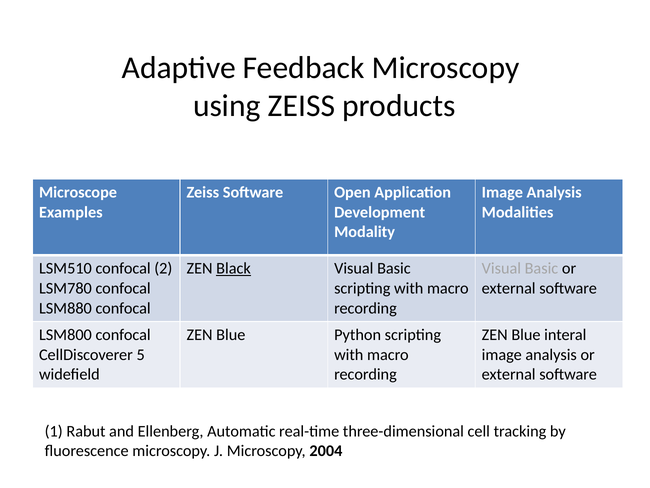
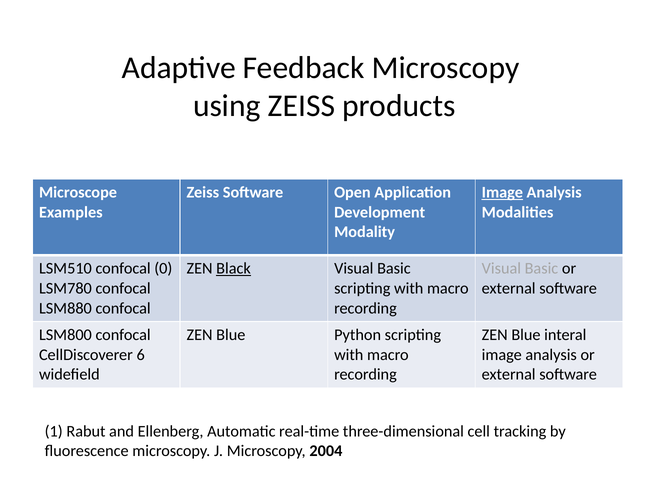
Image at (502, 192) underline: none -> present
2: 2 -> 0
5: 5 -> 6
